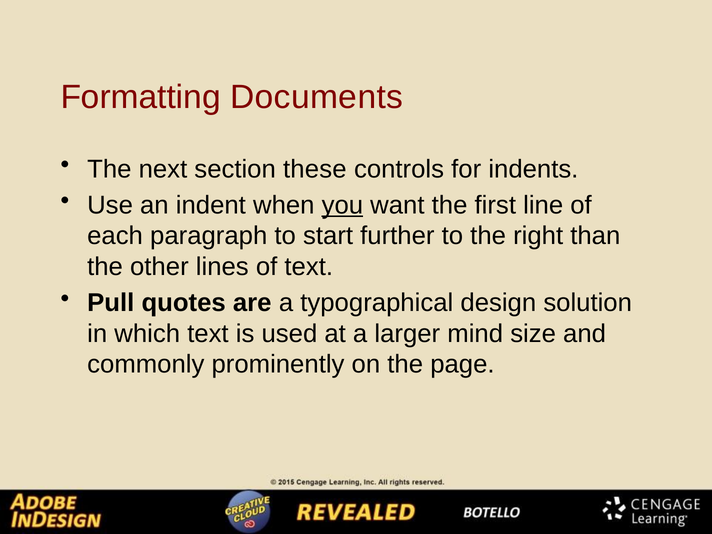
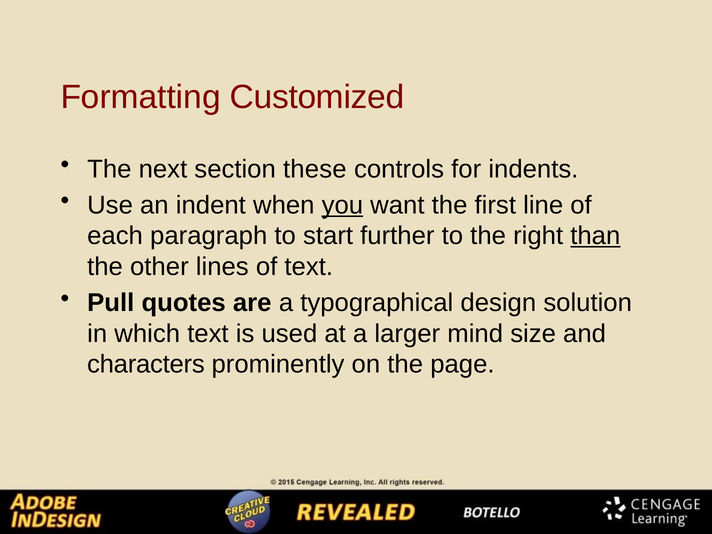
Documents: Documents -> Customized
than underline: none -> present
commonly: commonly -> characters
